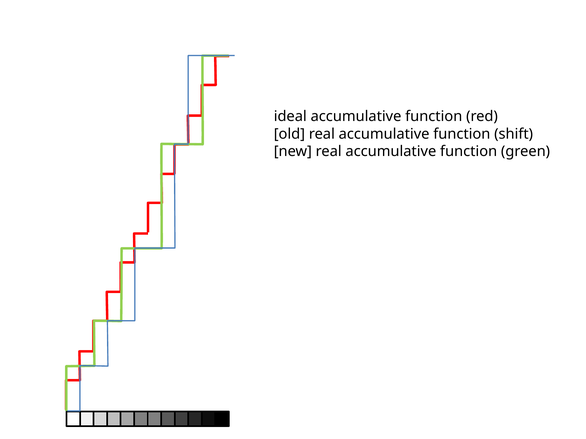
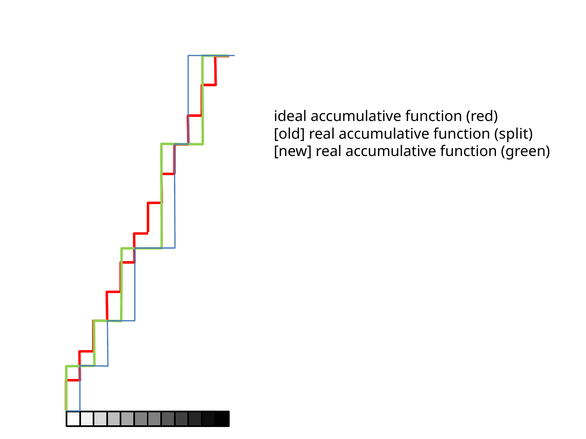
shift: shift -> split
